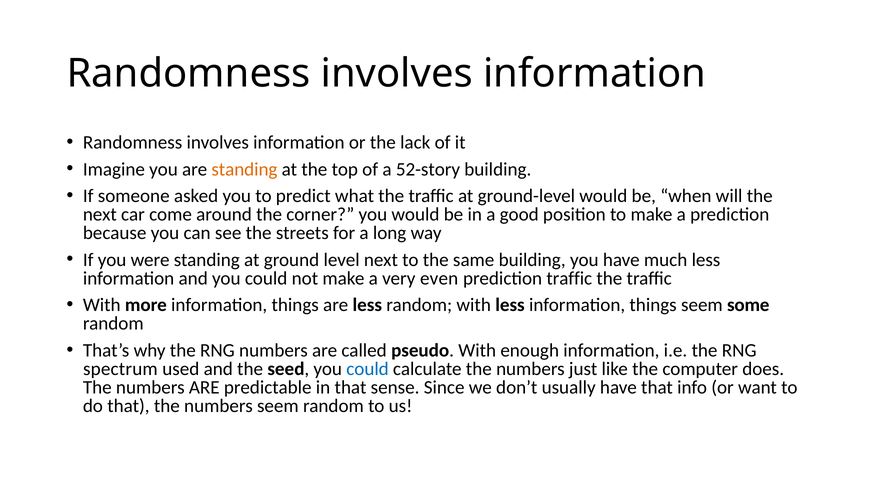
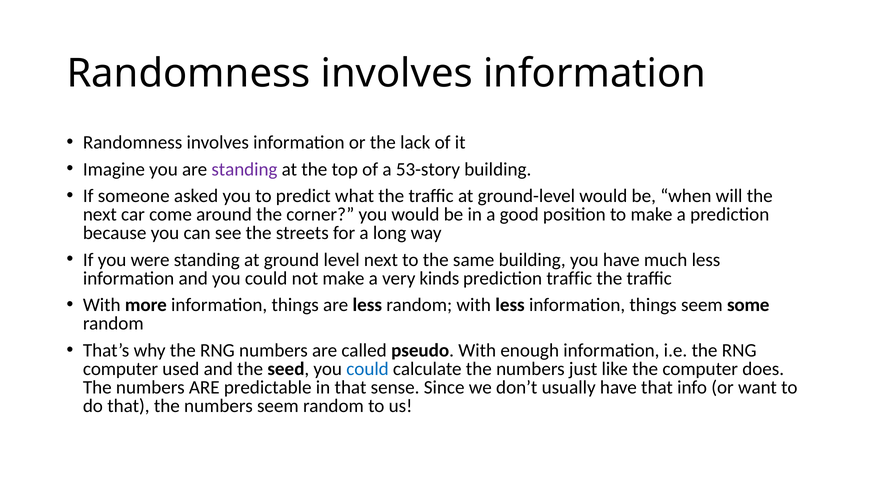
standing at (244, 169) colour: orange -> purple
52-story: 52-story -> 53-story
even: even -> kinds
spectrum at (120, 369): spectrum -> computer
